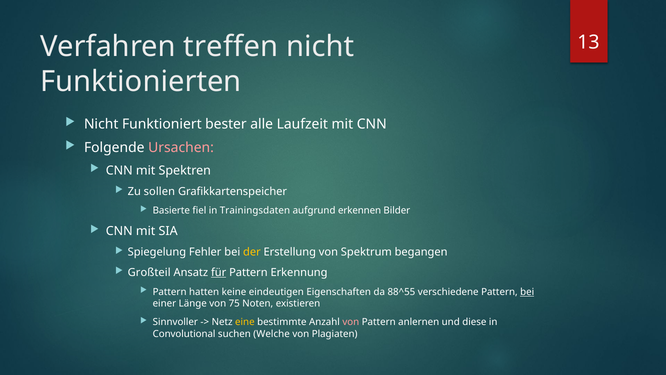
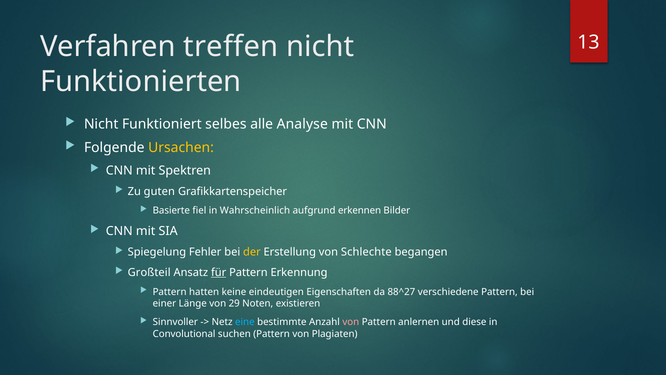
bester: bester -> selbes
Laufzeit: Laufzeit -> Analyse
Ursachen colour: pink -> yellow
sollen: sollen -> guten
Trainingsdaten: Trainingsdaten -> Wahrscheinlich
Spektrum: Spektrum -> Schlechte
88^55: 88^55 -> 88^27
bei at (527, 292) underline: present -> none
75: 75 -> 29
eine colour: yellow -> light blue
suchen Welche: Welche -> Pattern
